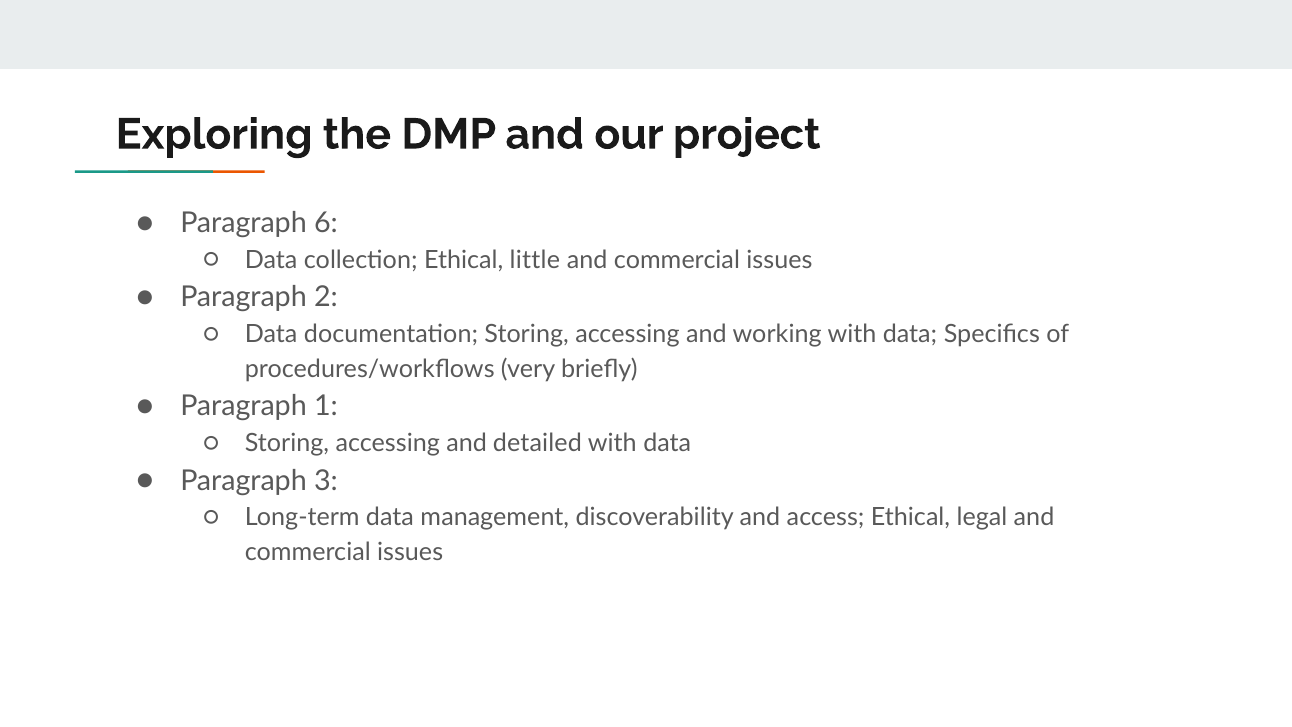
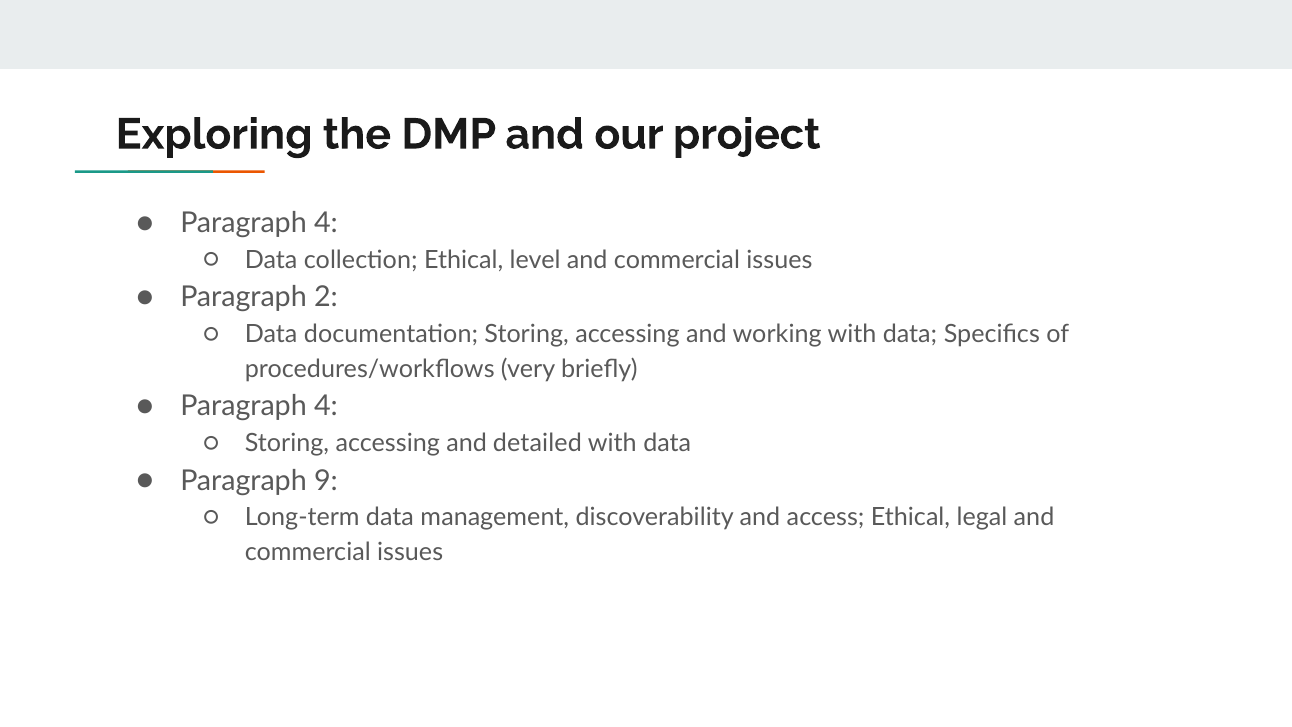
6 at (326, 223): 6 -> 4
little: little -> level
1 at (326, 406): 1 -> 4
3: 3 -> 9
